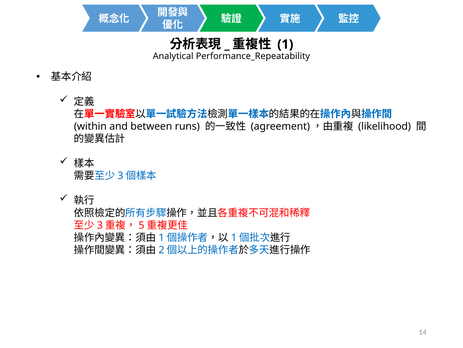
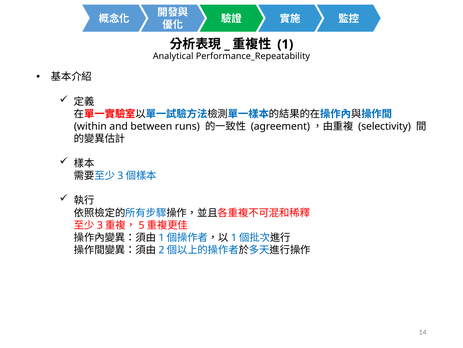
likelihood: likelihood -> selectivity
